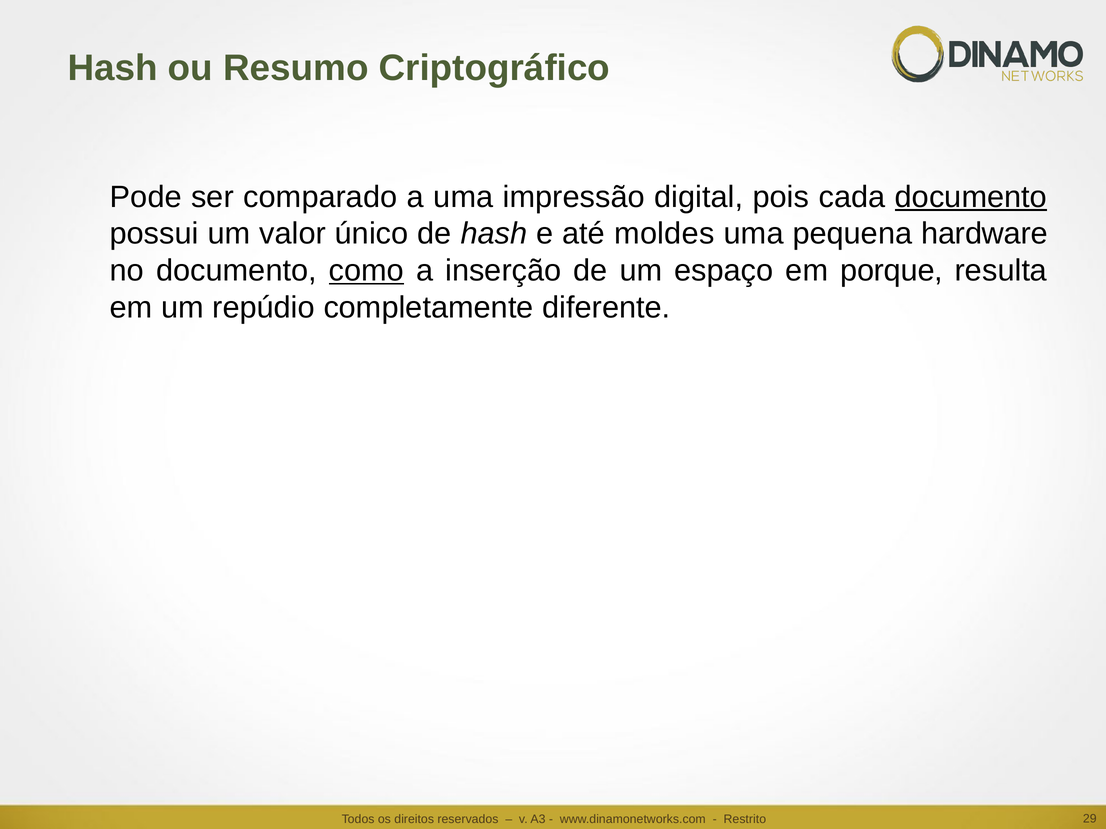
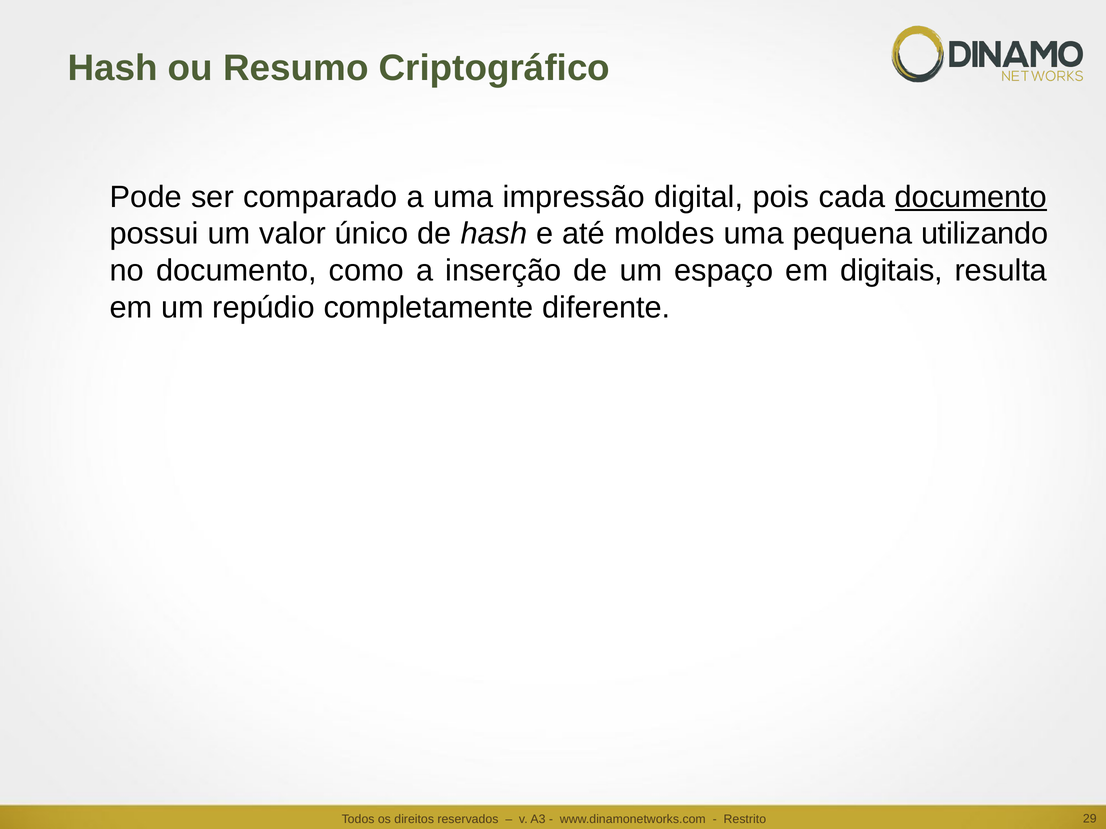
hardware: hardware -> utilizando
como underline: present -> none
porque: porque -> digitais
